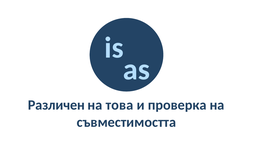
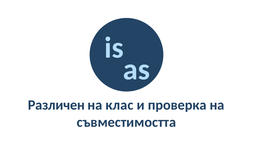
това: това -> клас
